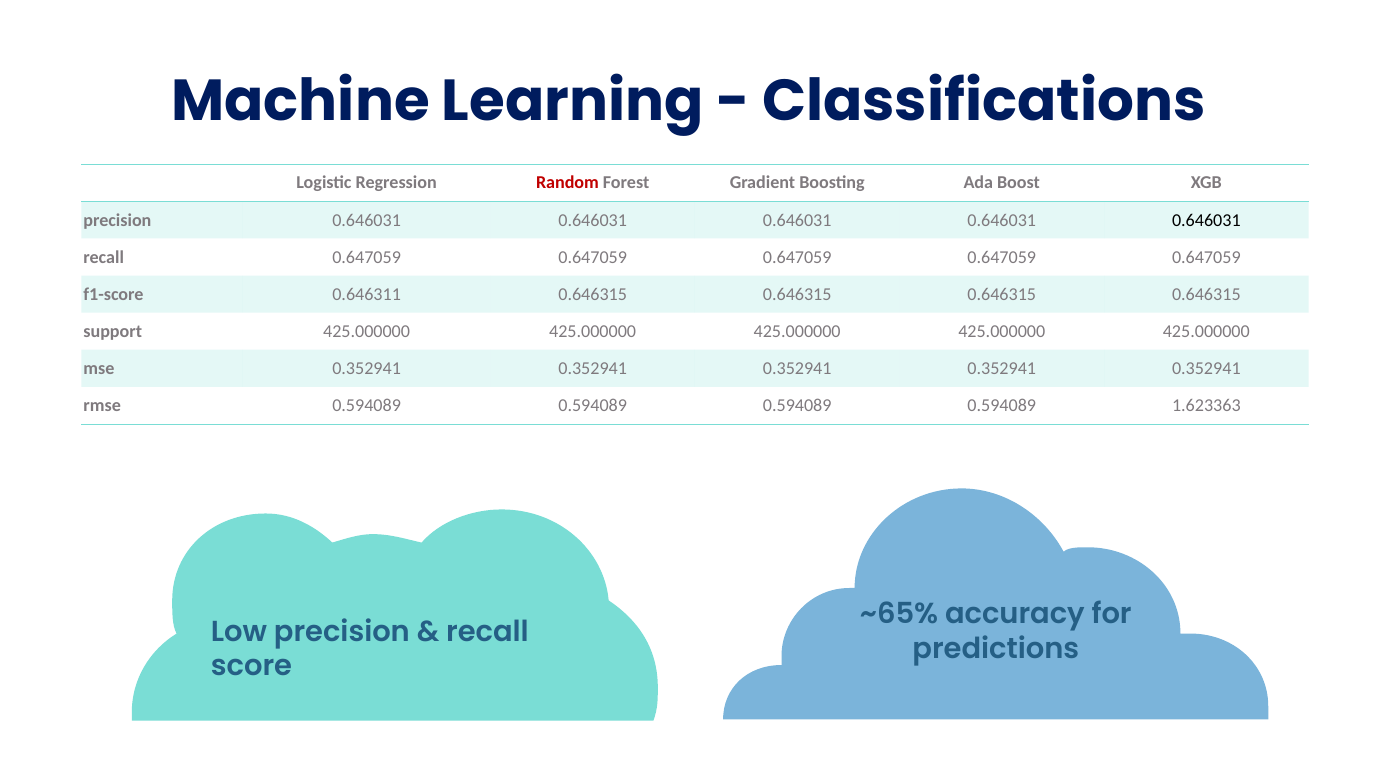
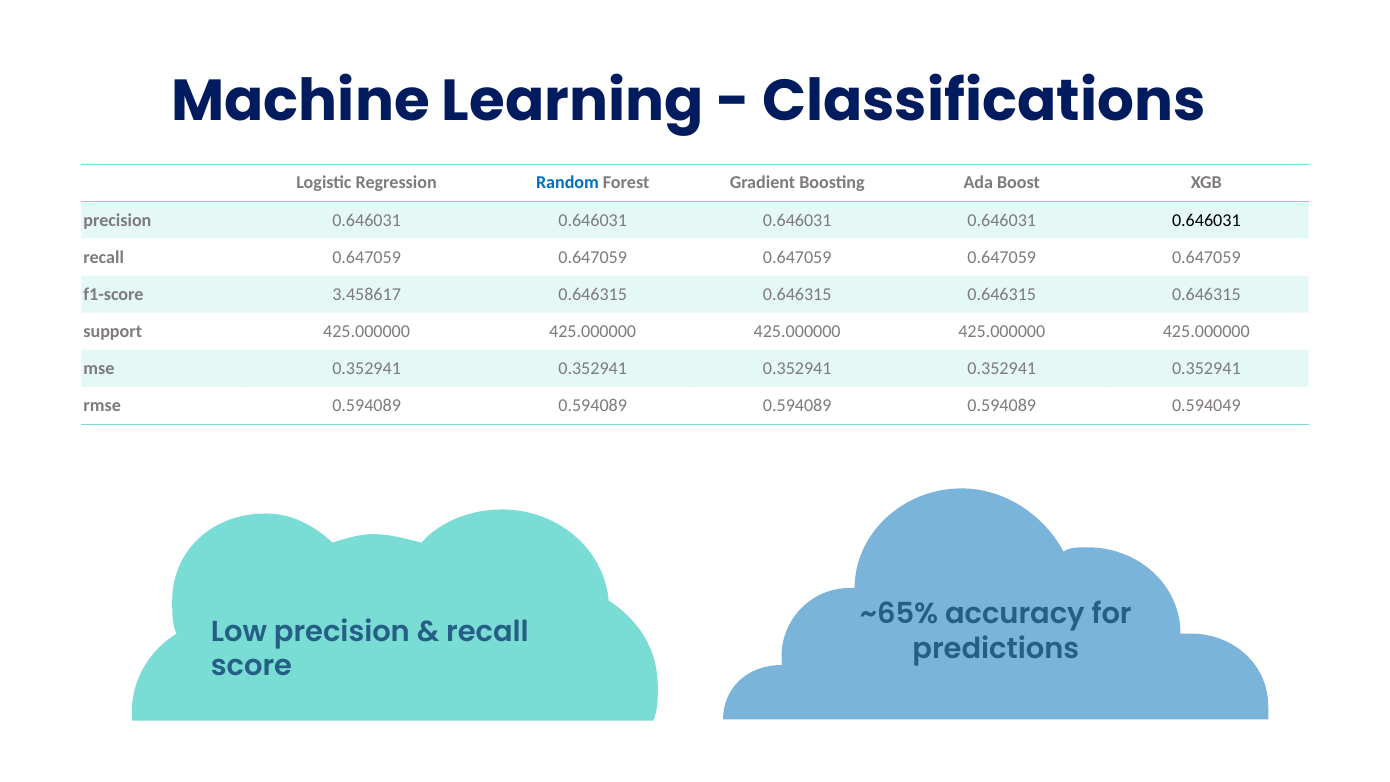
Random colour: red -> blue
0.646311: 0.646311 -> 3.458617
1.623363: 1.623363 -> 0.594049
